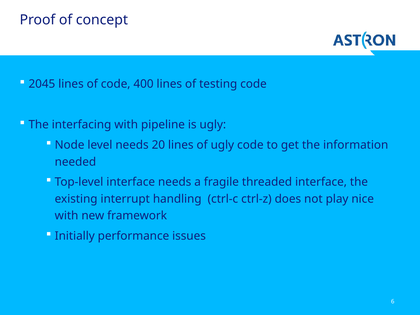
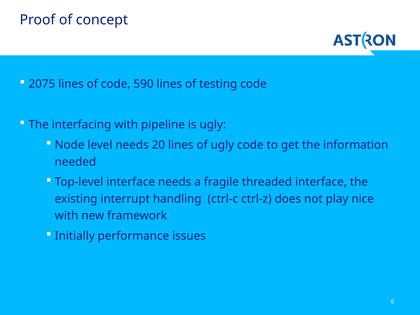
2045: 2045 -> 2075
400: 400 -> 590
